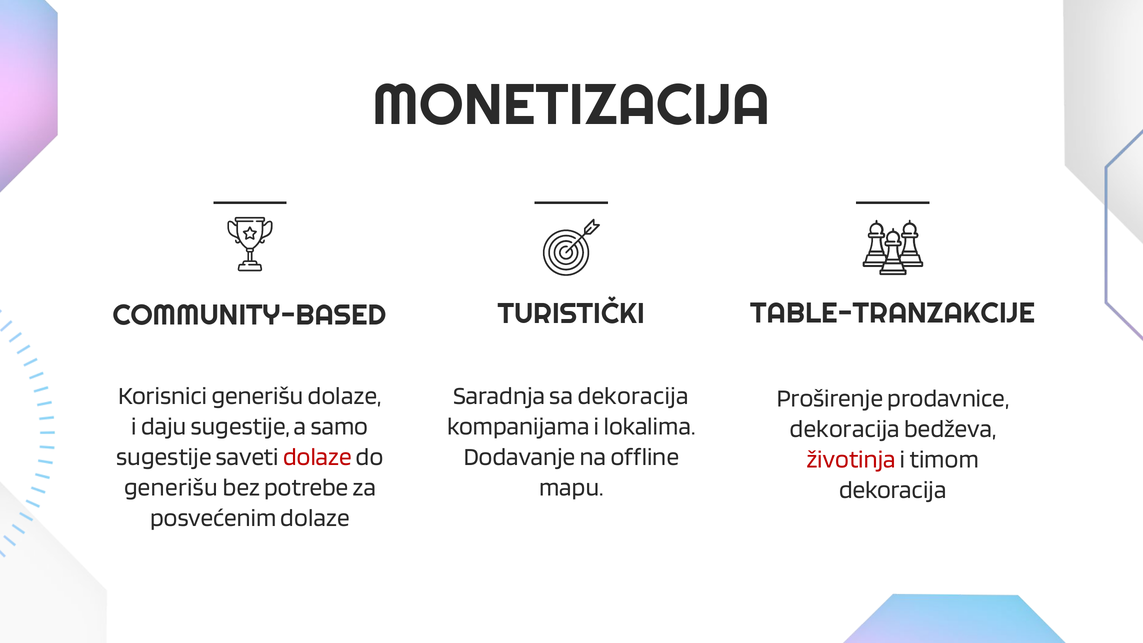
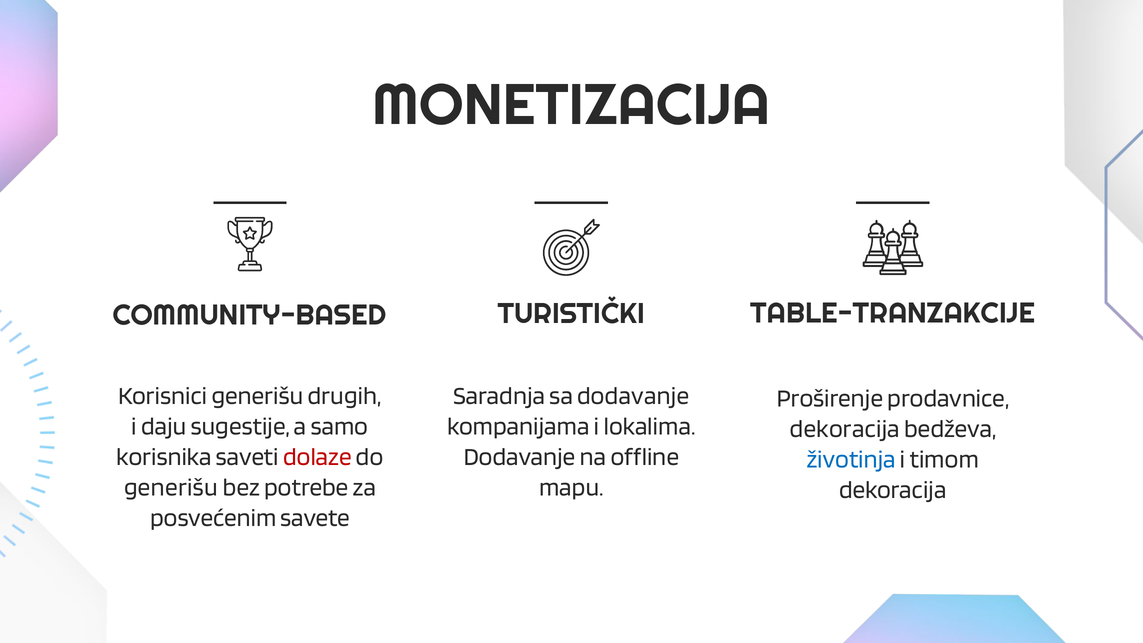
generišu dolaze: dolaze -> drugih
sa dekoracija: dekoracija -> dodavanje
sugestije at (164, 457): sugestije -> korisnika
životinja colour: red -> blue
posvećenim dolaze: dolaze -> savete
